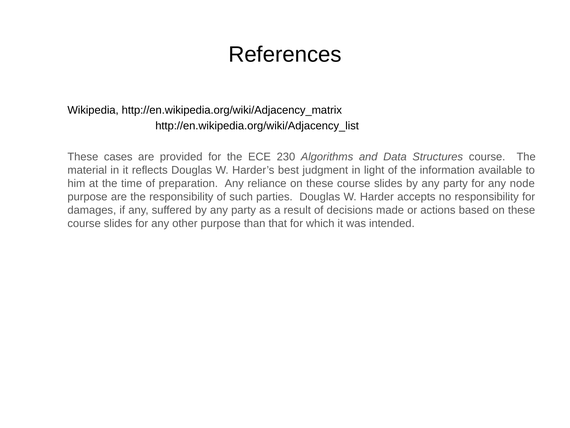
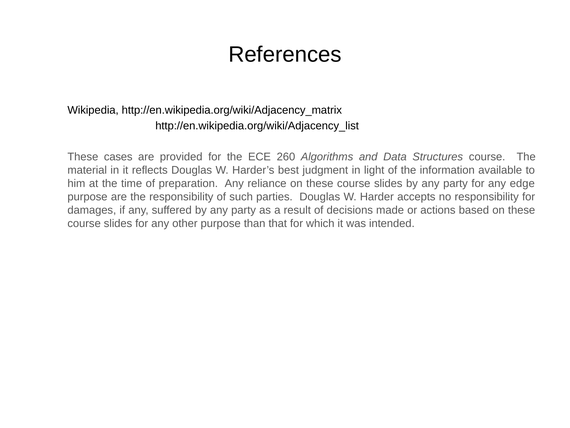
230: 230 -> 260
node: node -> edge
